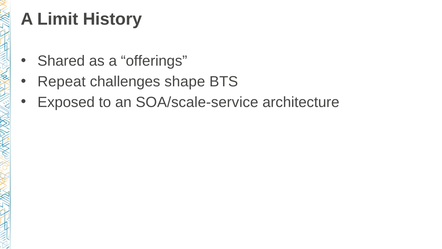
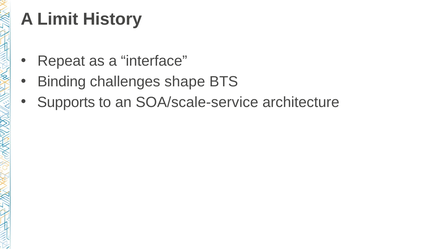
Shared: Shared -> Repeat
offerings: offerings -> interface
Repeat: Repeat -> Binding
Exposed: Exposed -> Supports
